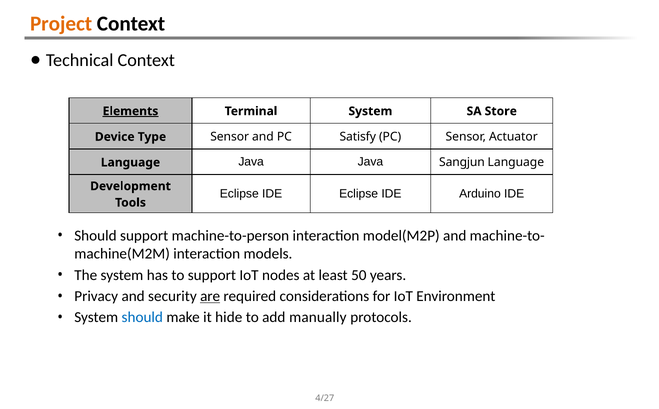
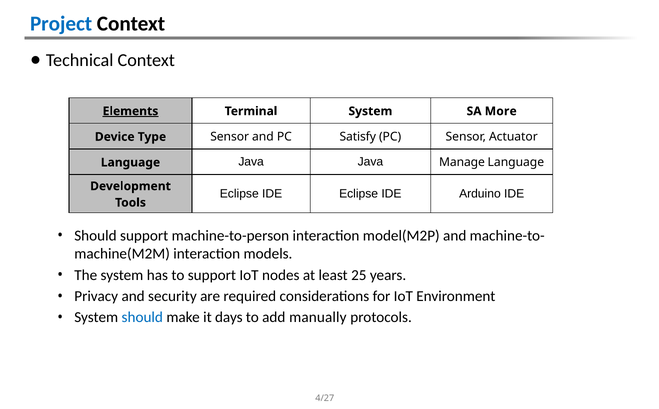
Project colour: orange -> blue
Store: Store -> More
Sangjun: Sangjun -> Manage
50: 50 -> 25
are underline: present -> none
hide: hide -> days
